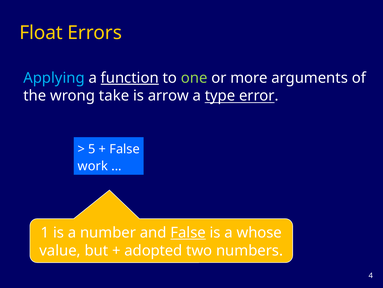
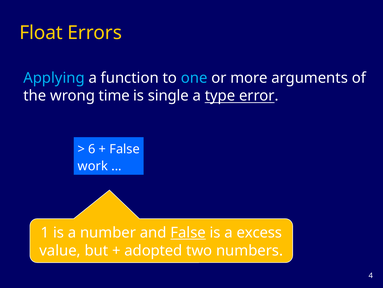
function underline: present -> none
one colour: light green -> light blue
take: take -> time
arrow: arrow -> single
5: 5 -> 6
whose: whose -> excess
